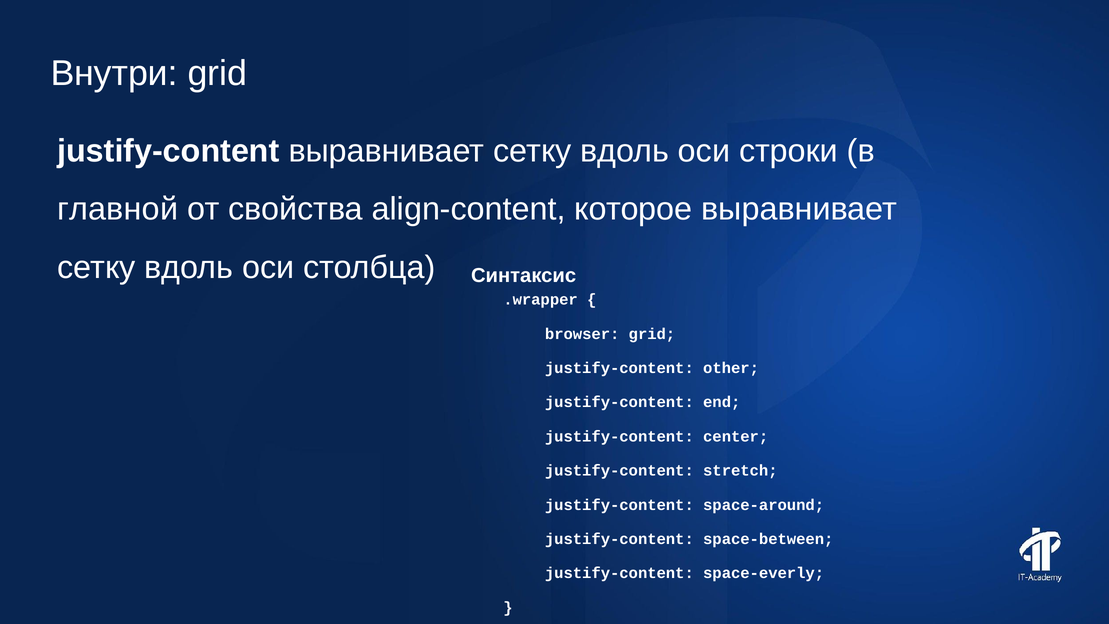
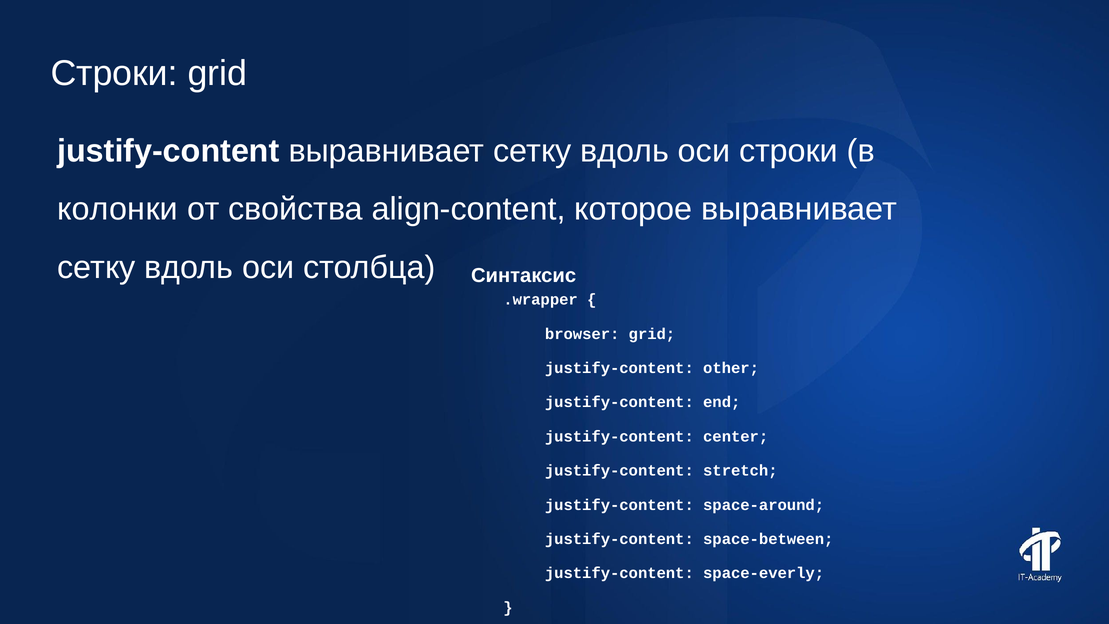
Внутри at (114, 74): Внутри -> Строки
главной: главной -> колонки
